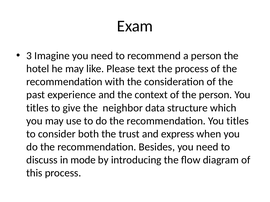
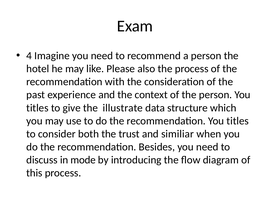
3: 3 -> 4
text: text -> also
neighbor: neighbor -> illustrate
express: express -> similiar
